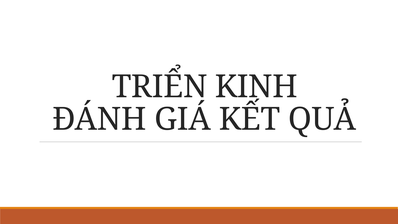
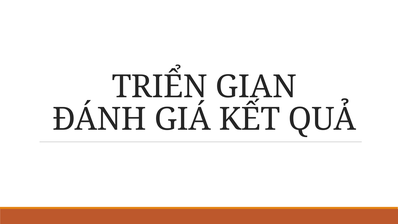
KINH: KINH -> GIAN
